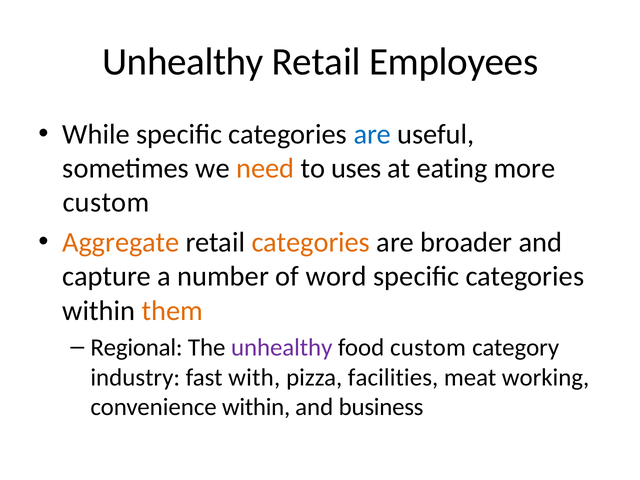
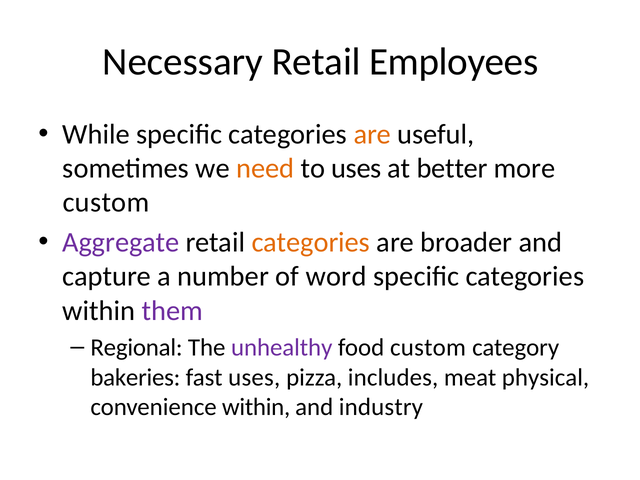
Unhealthy at (183, 62): Unhealthy -> Necessary
are at (372, 134) colour: blue -> orange
eating: eating -> better
Aggregate colour: orange -> purple
them colour: orange -> purple
industry: industry -> bakeries
fast with: with -> uses
facilities: facilities -> includes
working: working -> physical
business: business -> industry
